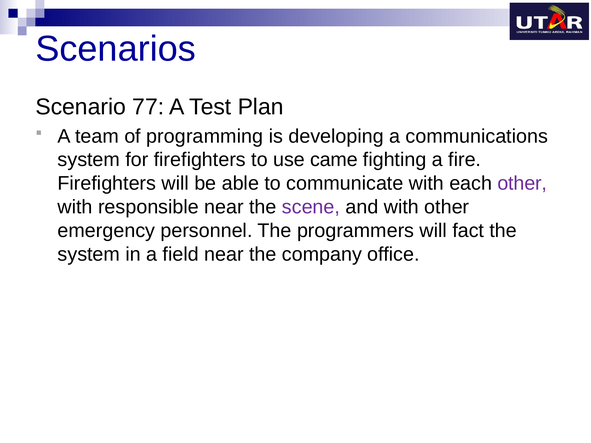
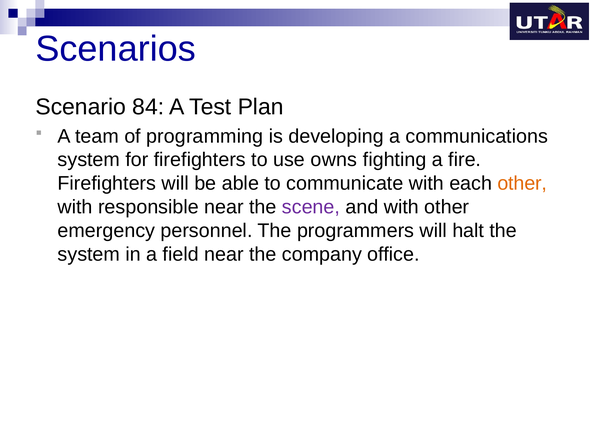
77: 77 -> 84
came: came -> owns
other at (522, 184) colour: purple -> orange
fact: fact -> halt
